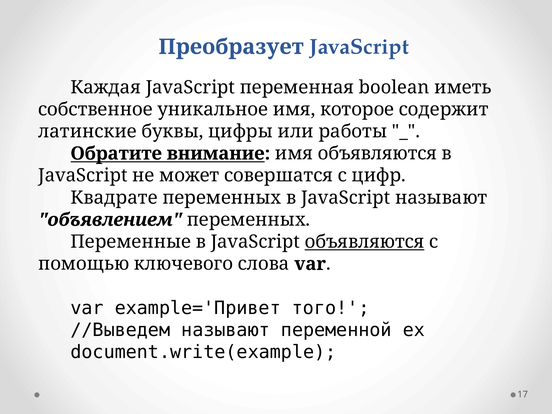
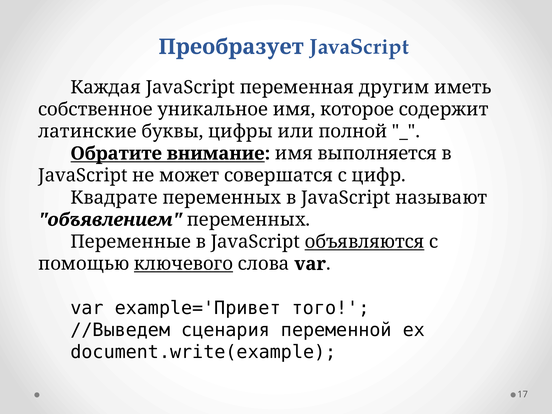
boolean: boolean -> другим
работы: работы -> полной
имя объявляются: объявляются -> выполняется
ключевого underline: none -> present
//Выведем называют: называют -> сценария
